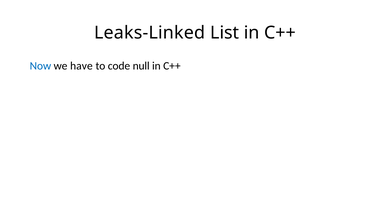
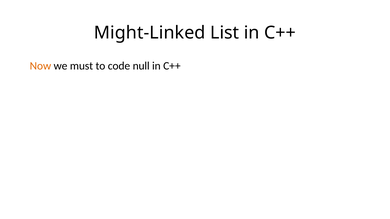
Leaks-Linked: Leaks-Linked -> Might-Linked
Now colour: blue -> orange
have: have -> must
